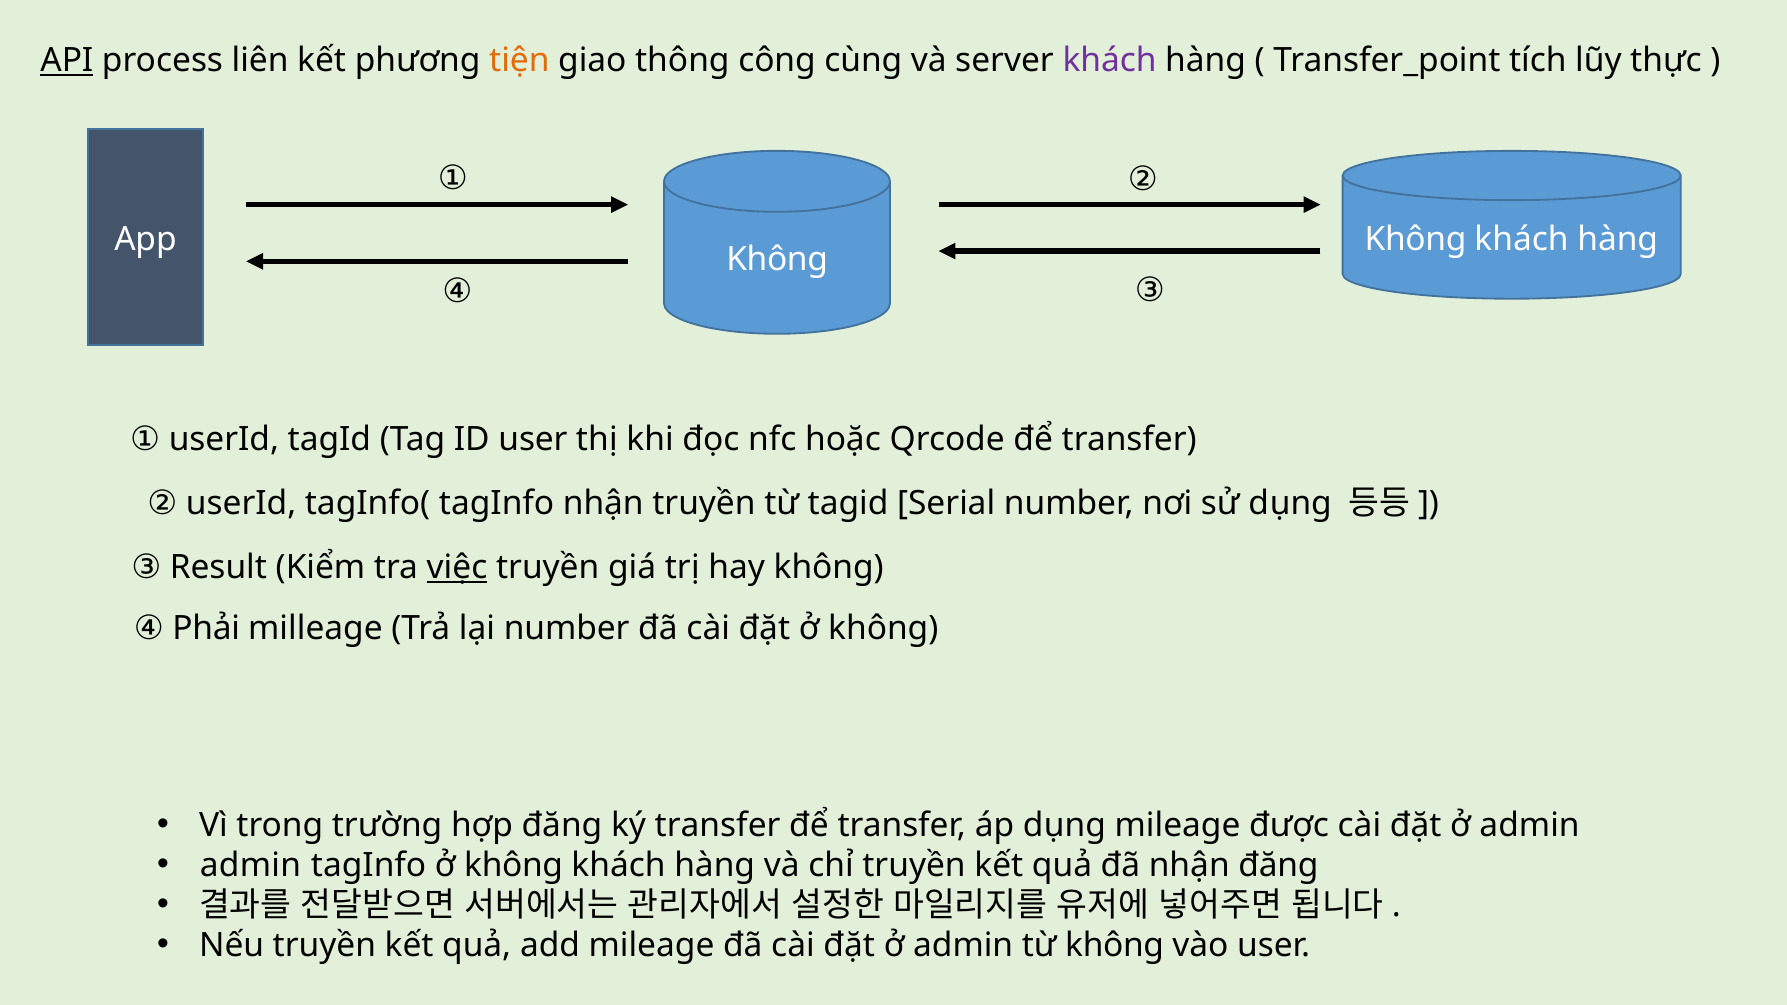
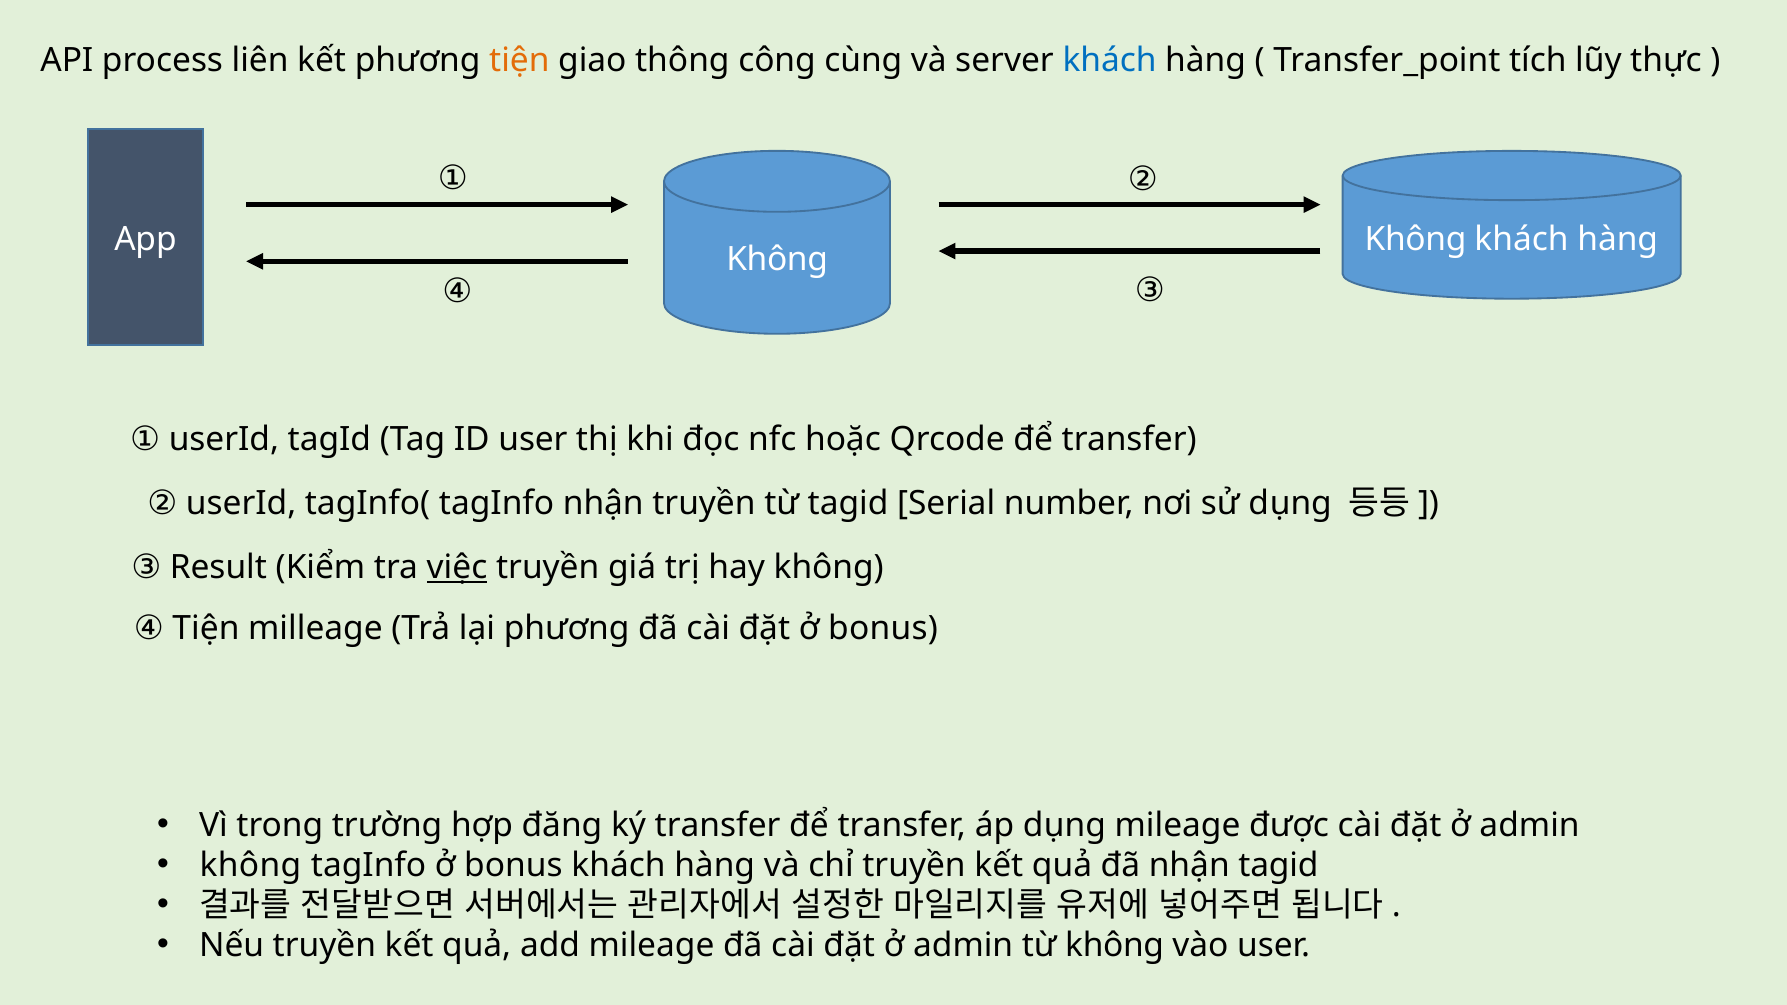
API underline: present -> none
khách at (1110, 60) colour: purple -> blue
④ Phải: Phải -> Tiện
lại number: number -> phương
đặt ở không: không -> bonus
admin at (250, 865): admin -> không
tagInfo ở không: không -> bonus
nhận đăng: đăng -> tagid
